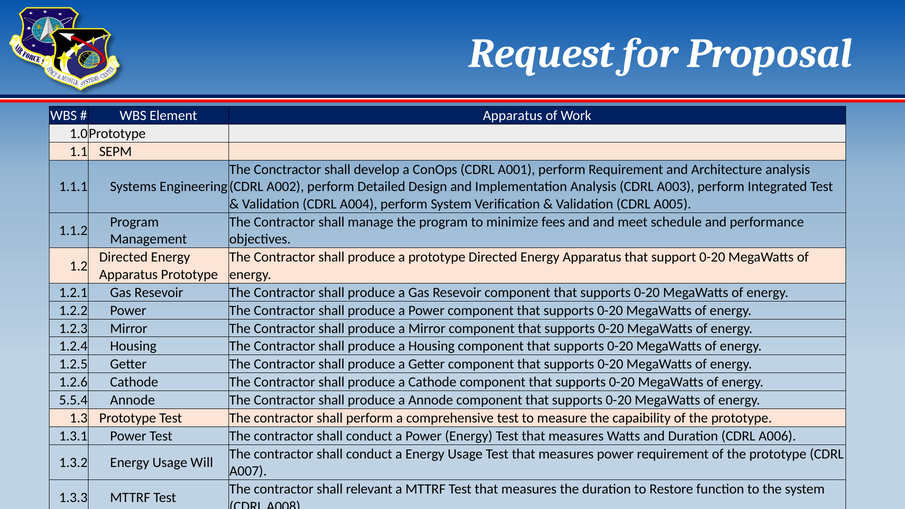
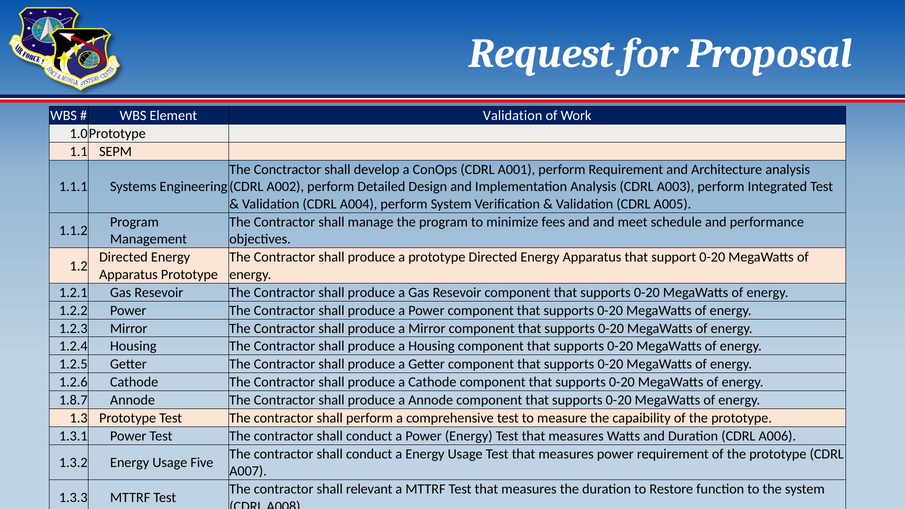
Element Apparatus: Apparatus -> Validation
5.5.4: 5.5.4 -> 1.8.7
Will: Will -> Five
